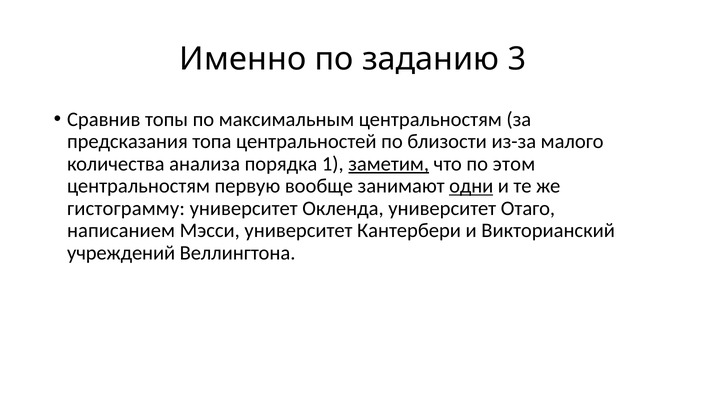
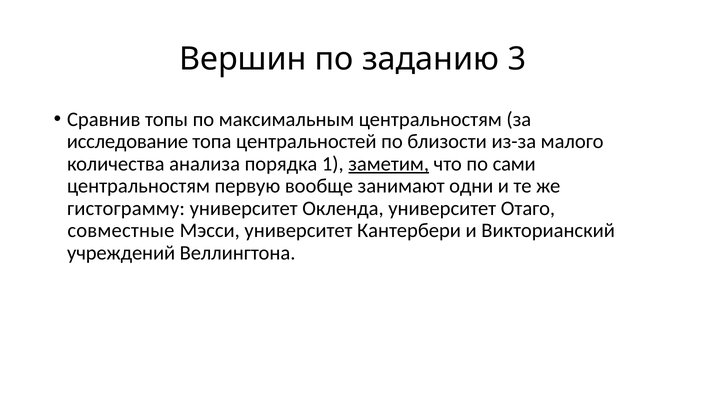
Именно: Именно -> Вершин
предсказания: предсказания -> исследование
этом: этом -> сами
одни underline: present -> none
написанием: написанием -> совместные
